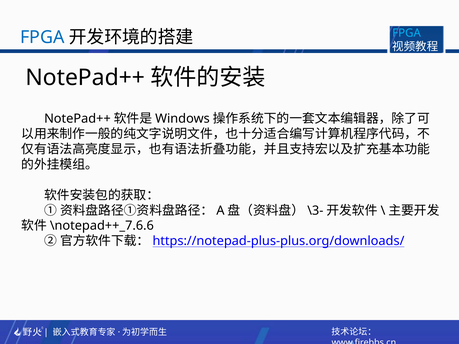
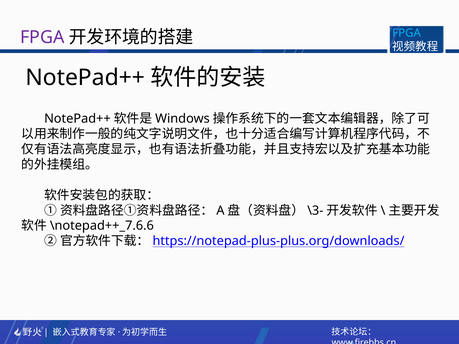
FPGA at (42, 37) colour: blue -> purple
